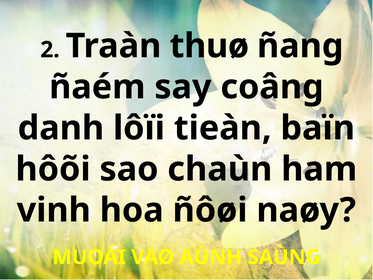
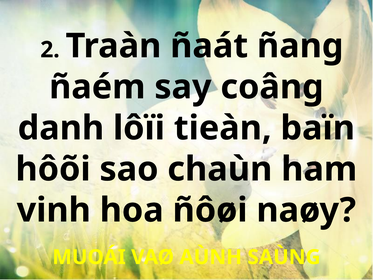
thuø: thuø -> ñaát
